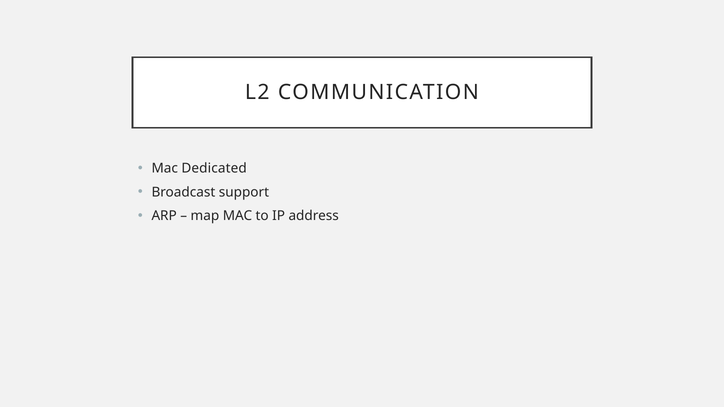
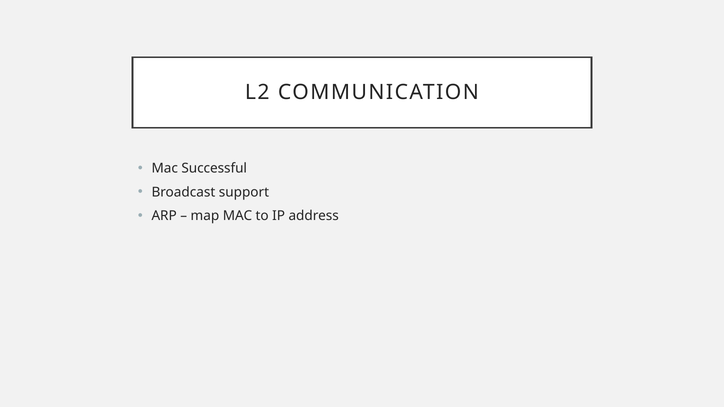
Dedicated: Dedicated -> Successful
